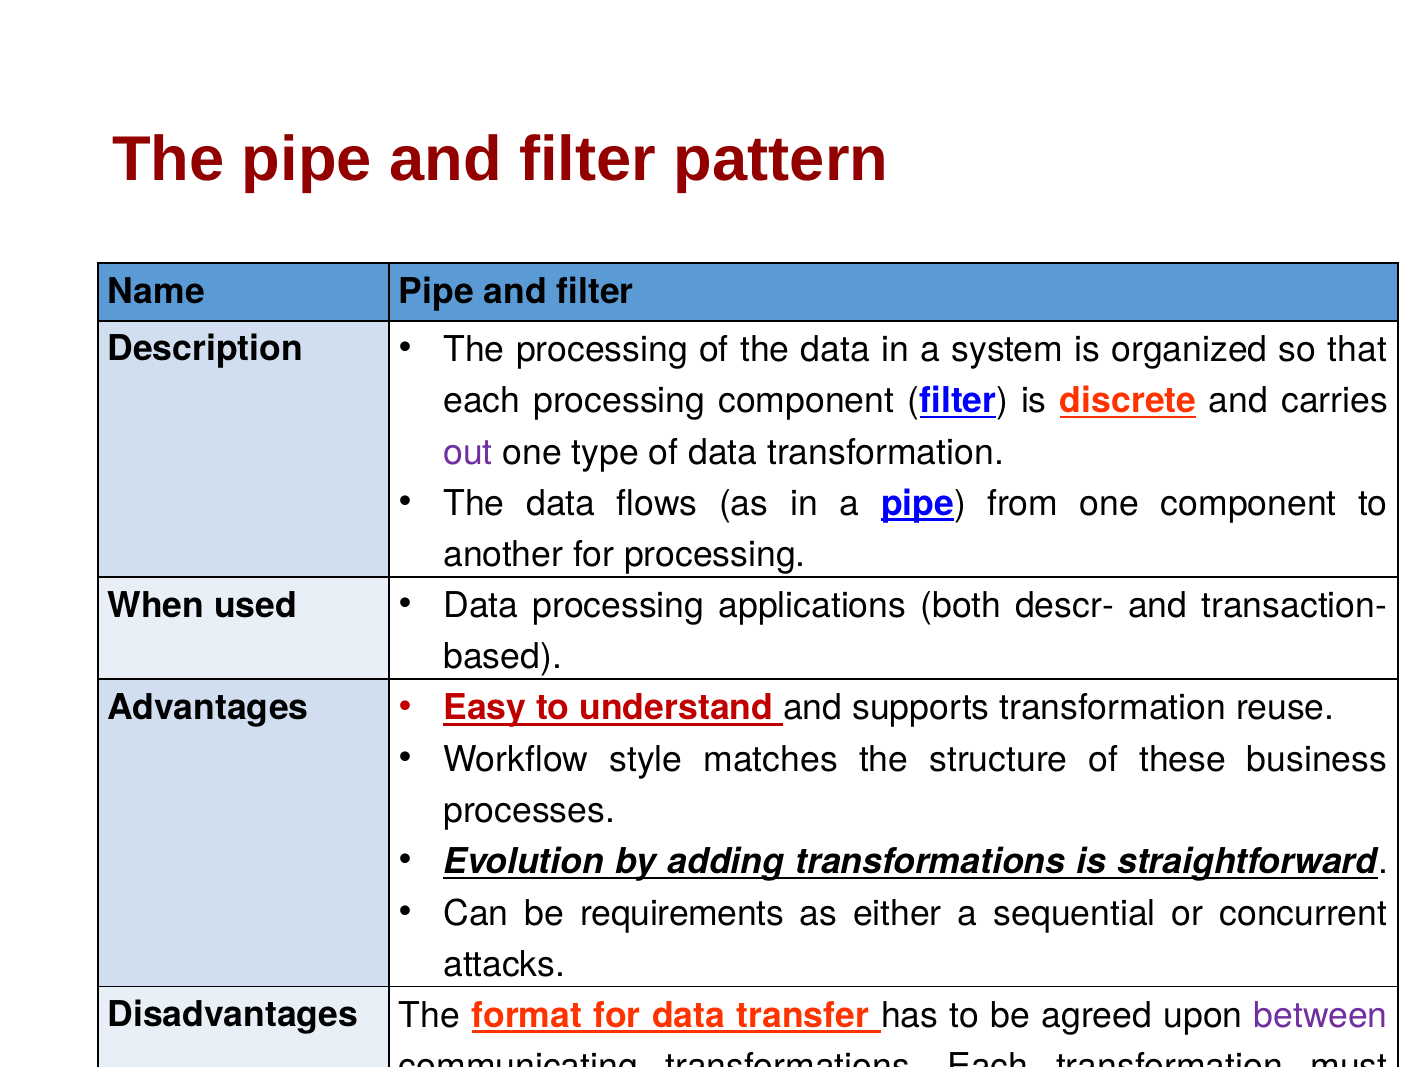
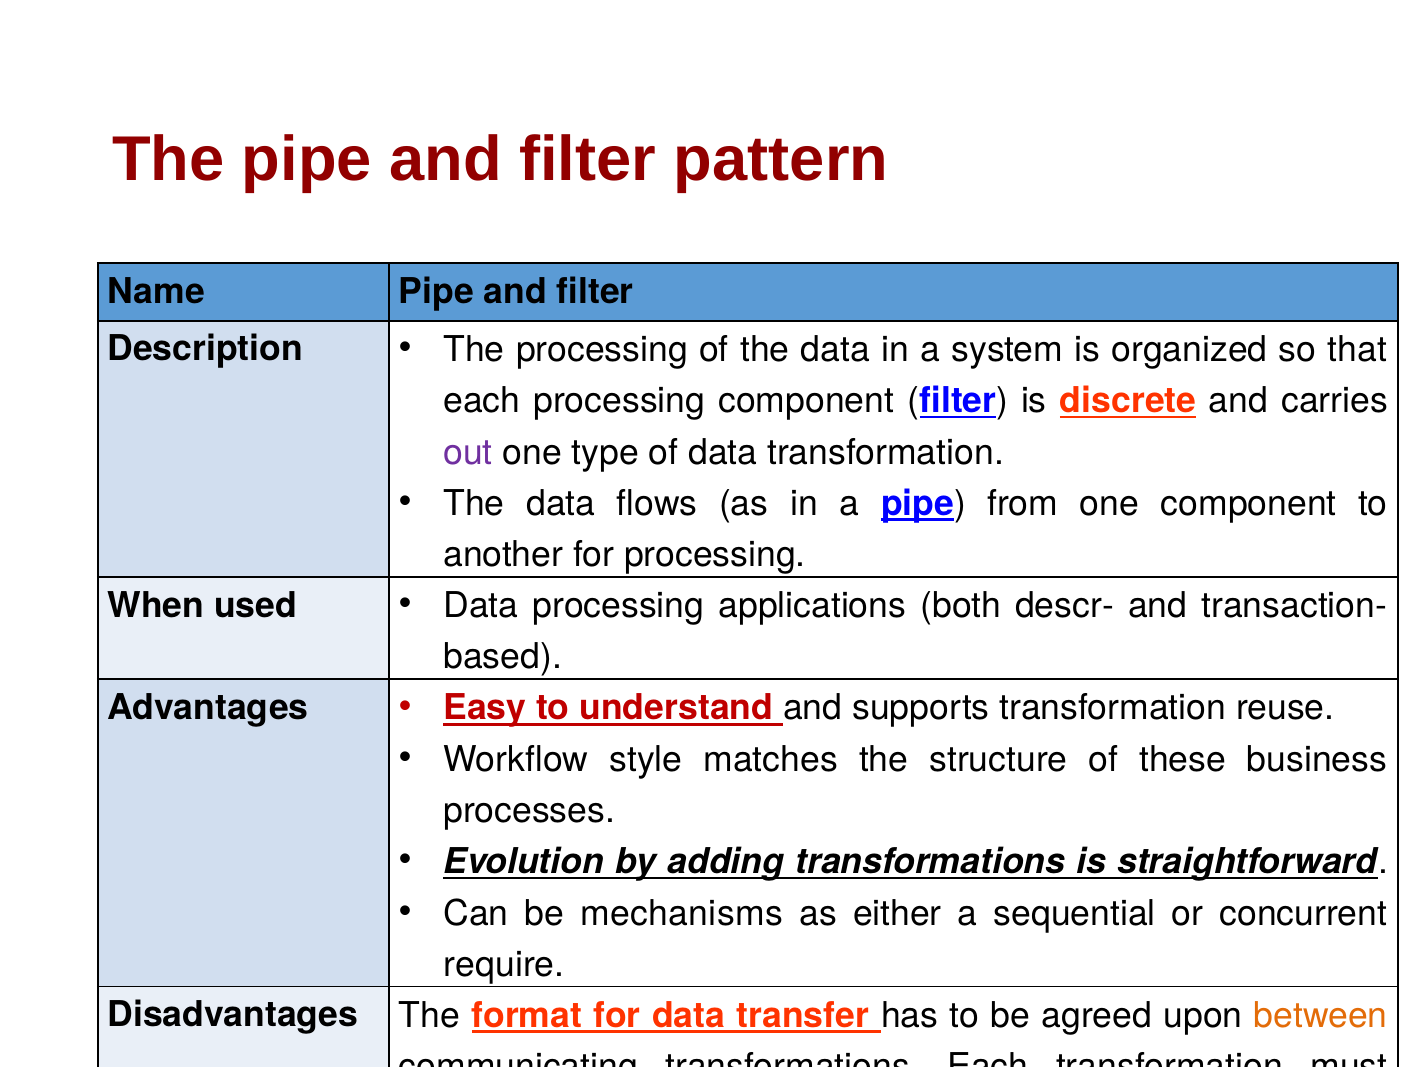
requirements: requirements -> mechanisms
attacks: attacks -> require
between colour: purple -> orange
